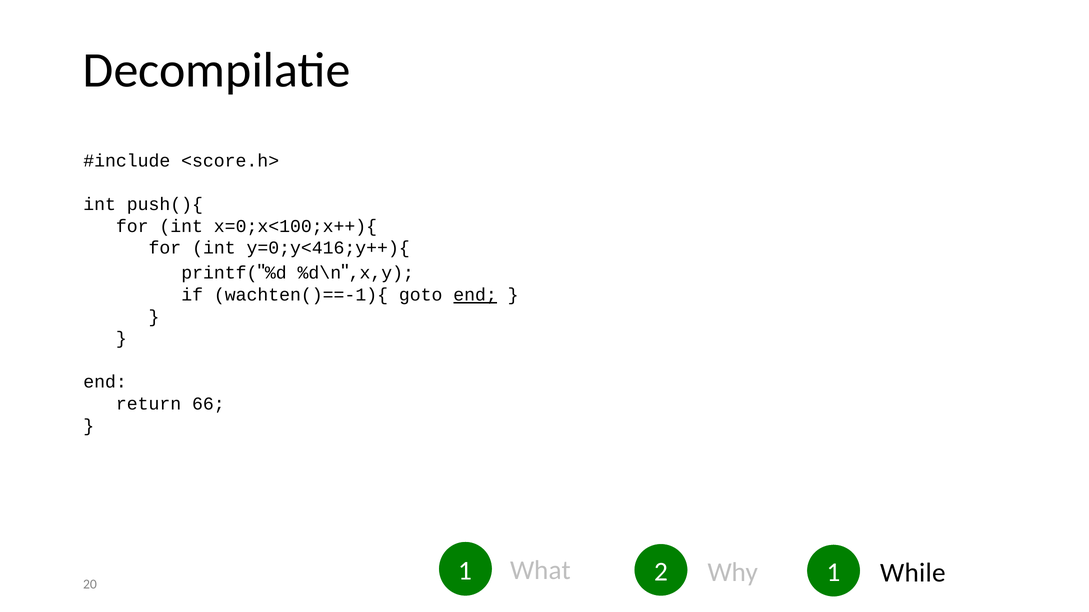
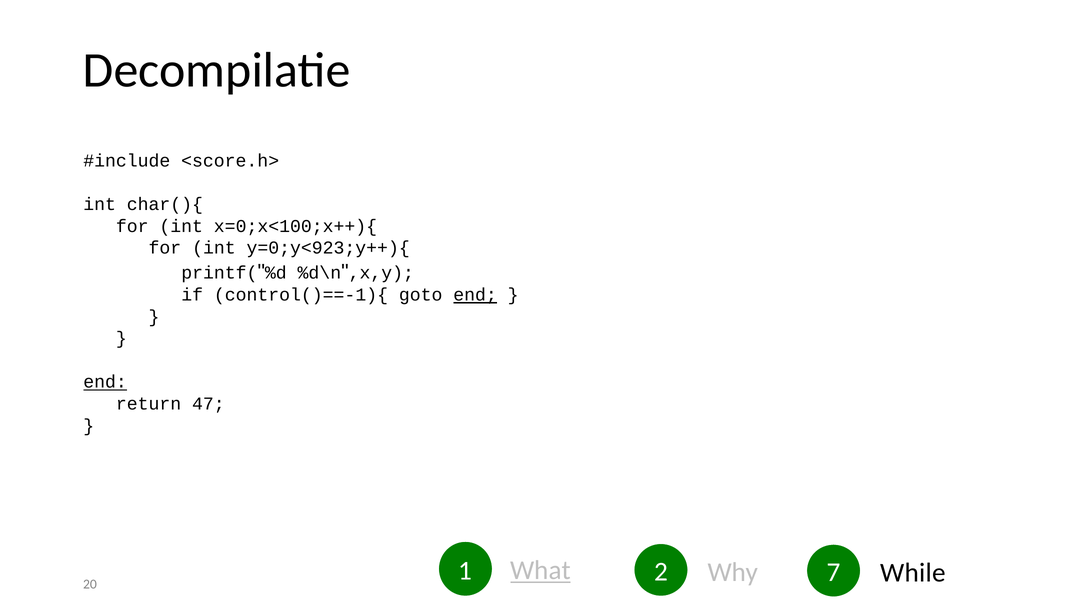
push(){: push(){ -> char(){
y=0;y<416;y++){: y=0;y<416;y++){ -> y=0;y<923;y++){
wachten()==-1){: wachten()==-1){ -> control()==-1){
end at (105, 382) underline: none -> present
66: 66 -> 47
What underline: none -> present
2 1: 1 -> 7
